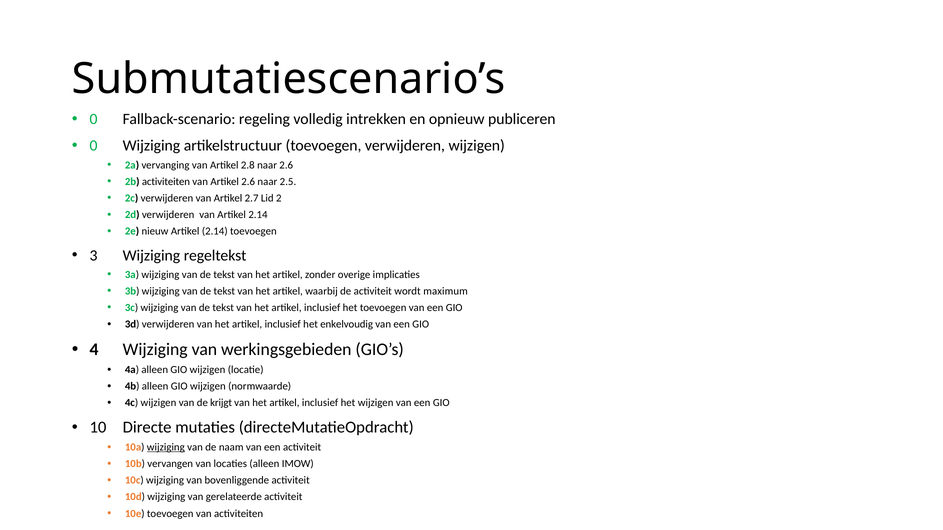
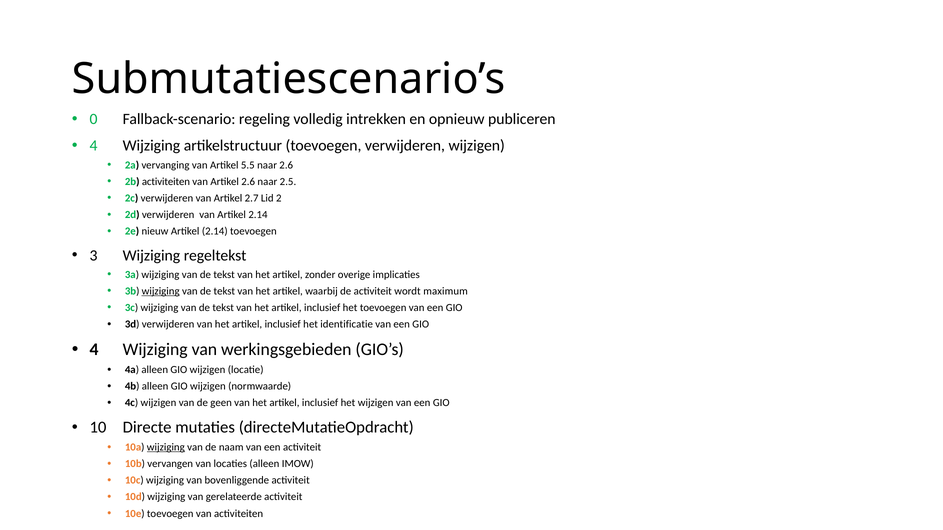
0 at (94, 146): 0 -> 4
2.8: 2.8 -> 5.5
wijziging at (161, 291) underline: none -> present
enkelvoudig: enkelvoudig -> identificatie
krijgt: krijgt -> geen
